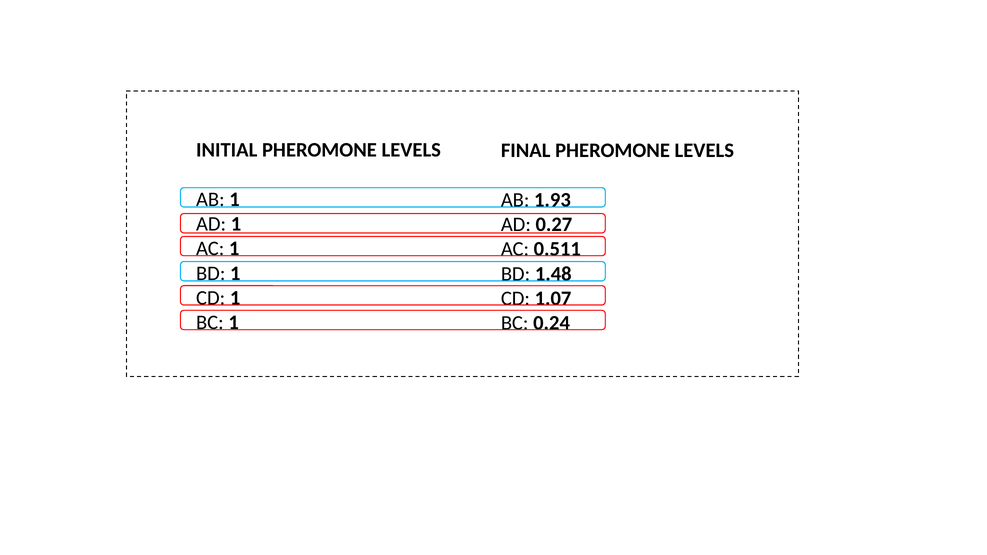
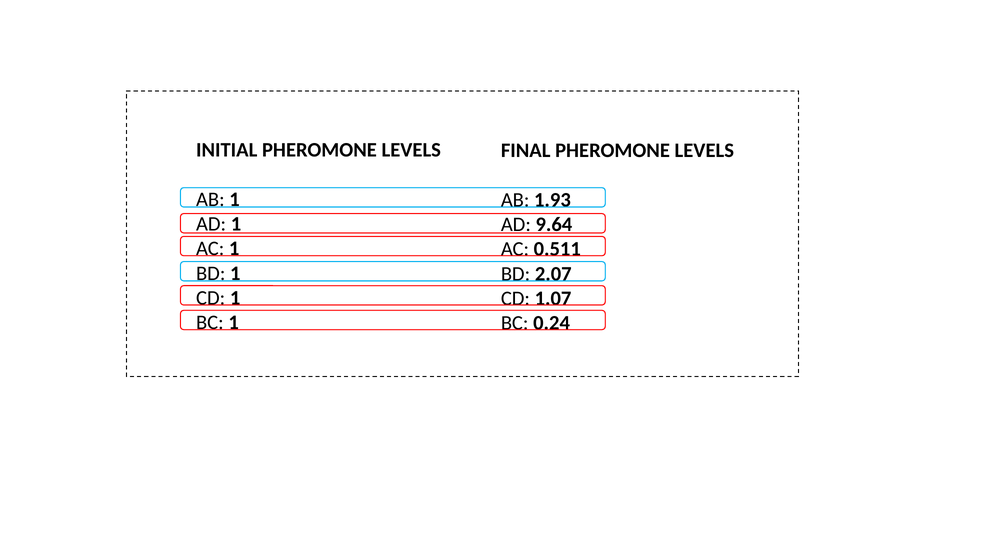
0.27: 0.27 -> 9.64
1.48: 1.48 -> 2.07
